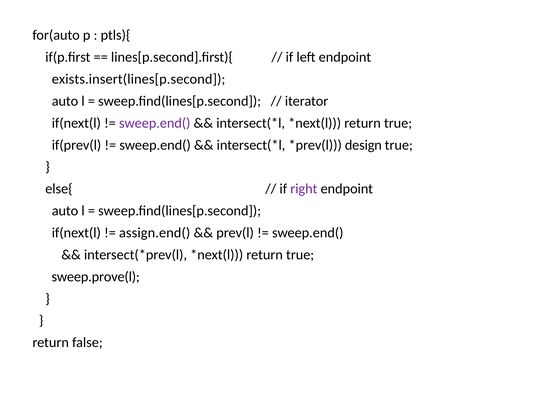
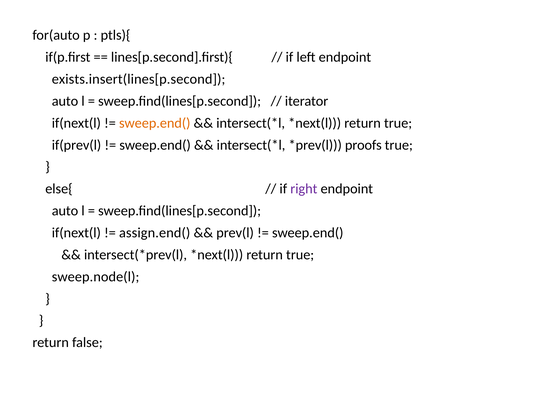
sweep.end( at (155, 123) colour: purple -> orange
design: design -> proofs
sweep.prove(l: sweep.prove(l -> sweep.node(l
